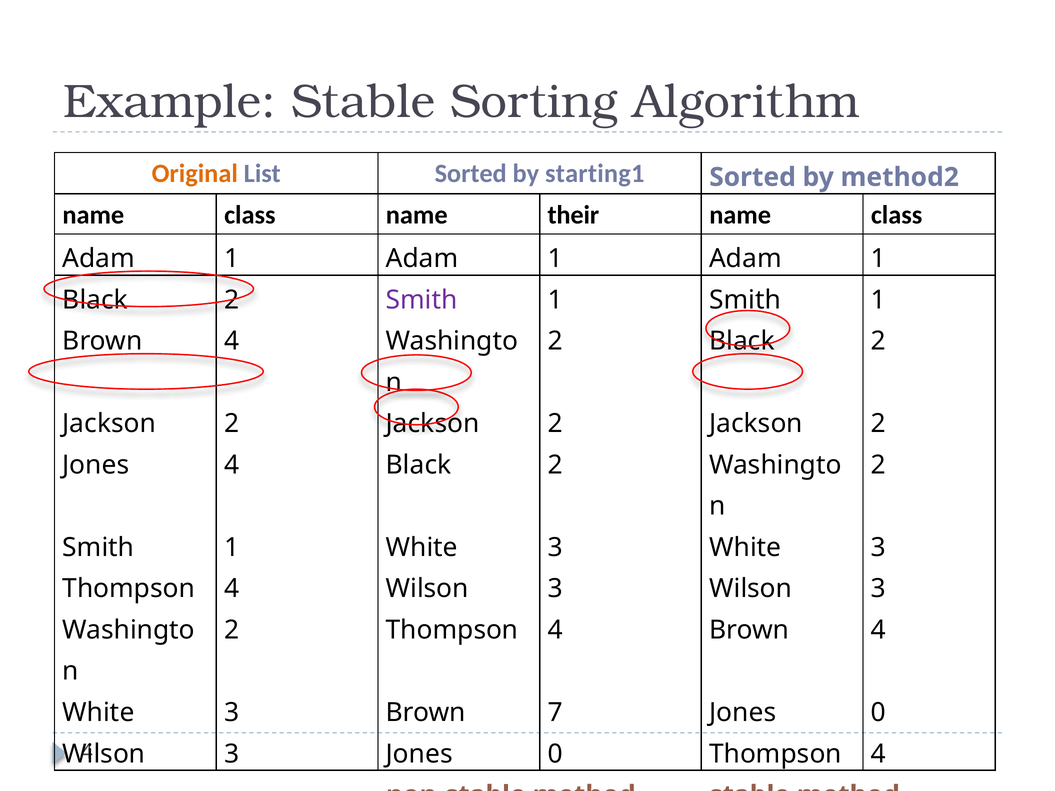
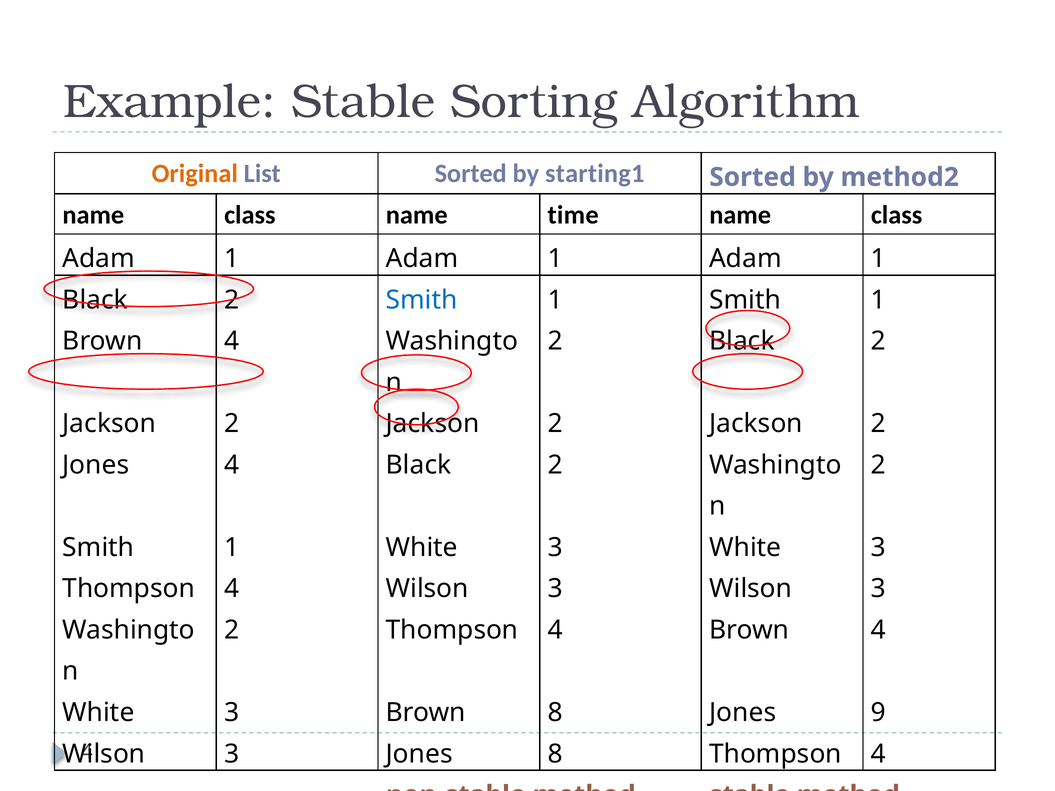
their: their -> time
Smith at (422, 300) colour: purple -> blue
Brown 7: 7 -> 8
0 at (878, 713): 0 -> 9
3 Jones 0: 0 -> 8
